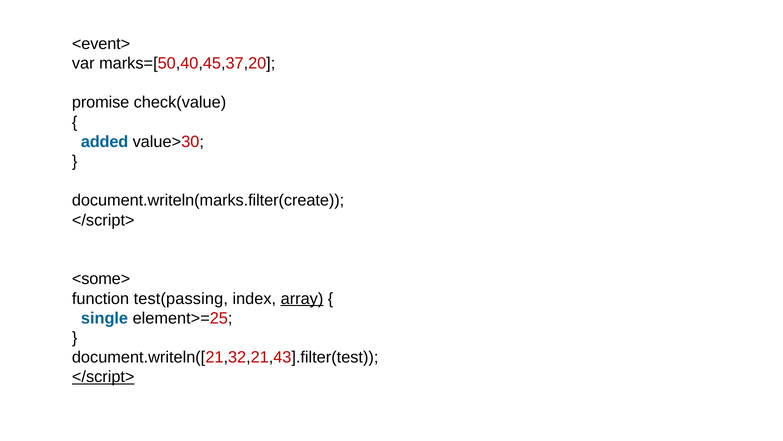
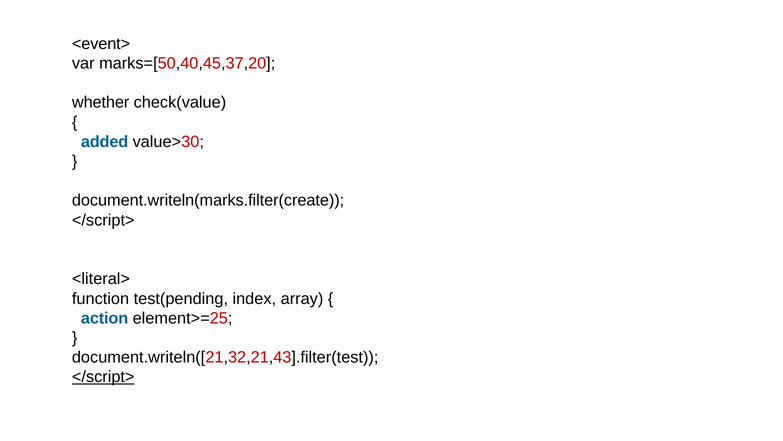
promise: promise -> whether
<some>: <some> -> <literal>
test(passing: test(passing -> test(pending
array underline: present -> none
single: single -> action
